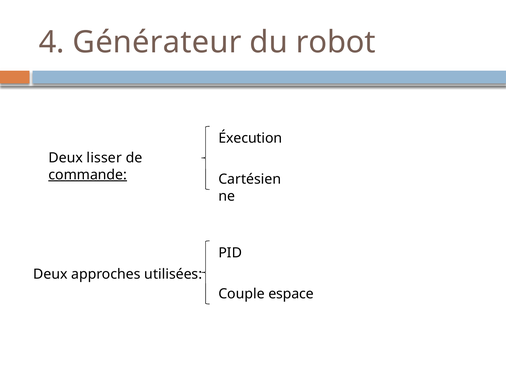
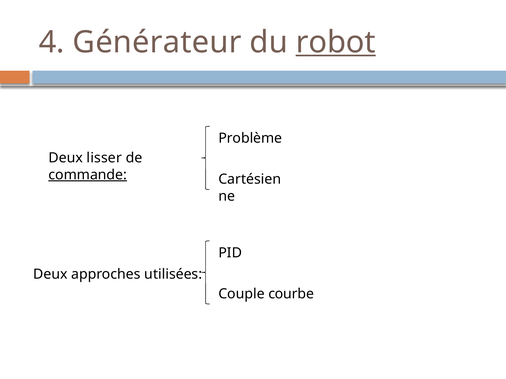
robot underline: none -> present
Éxecution: Éxecution -> Problème
espace: espace -> courbe
